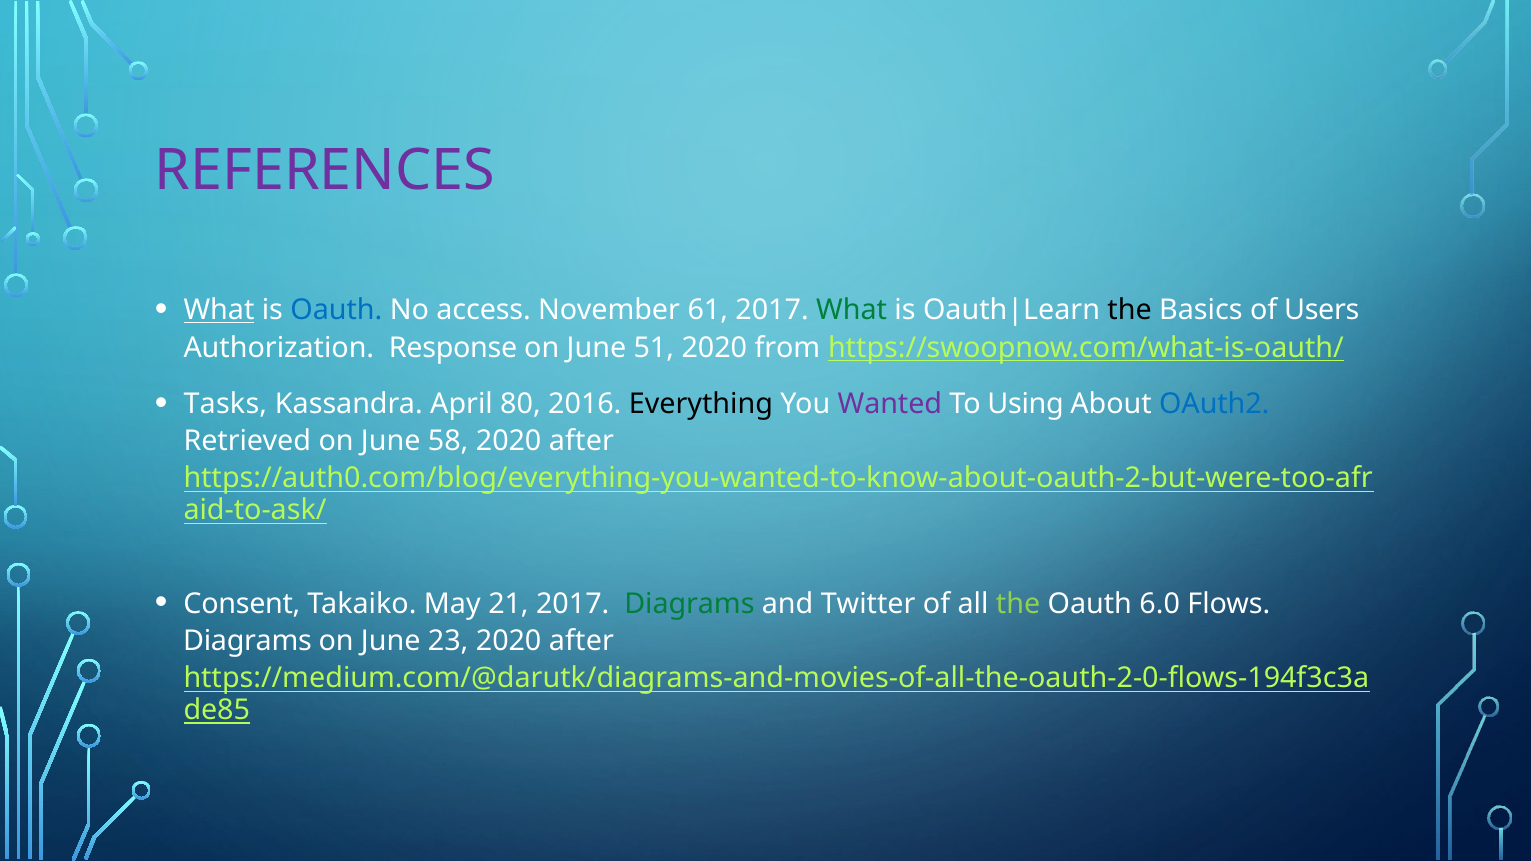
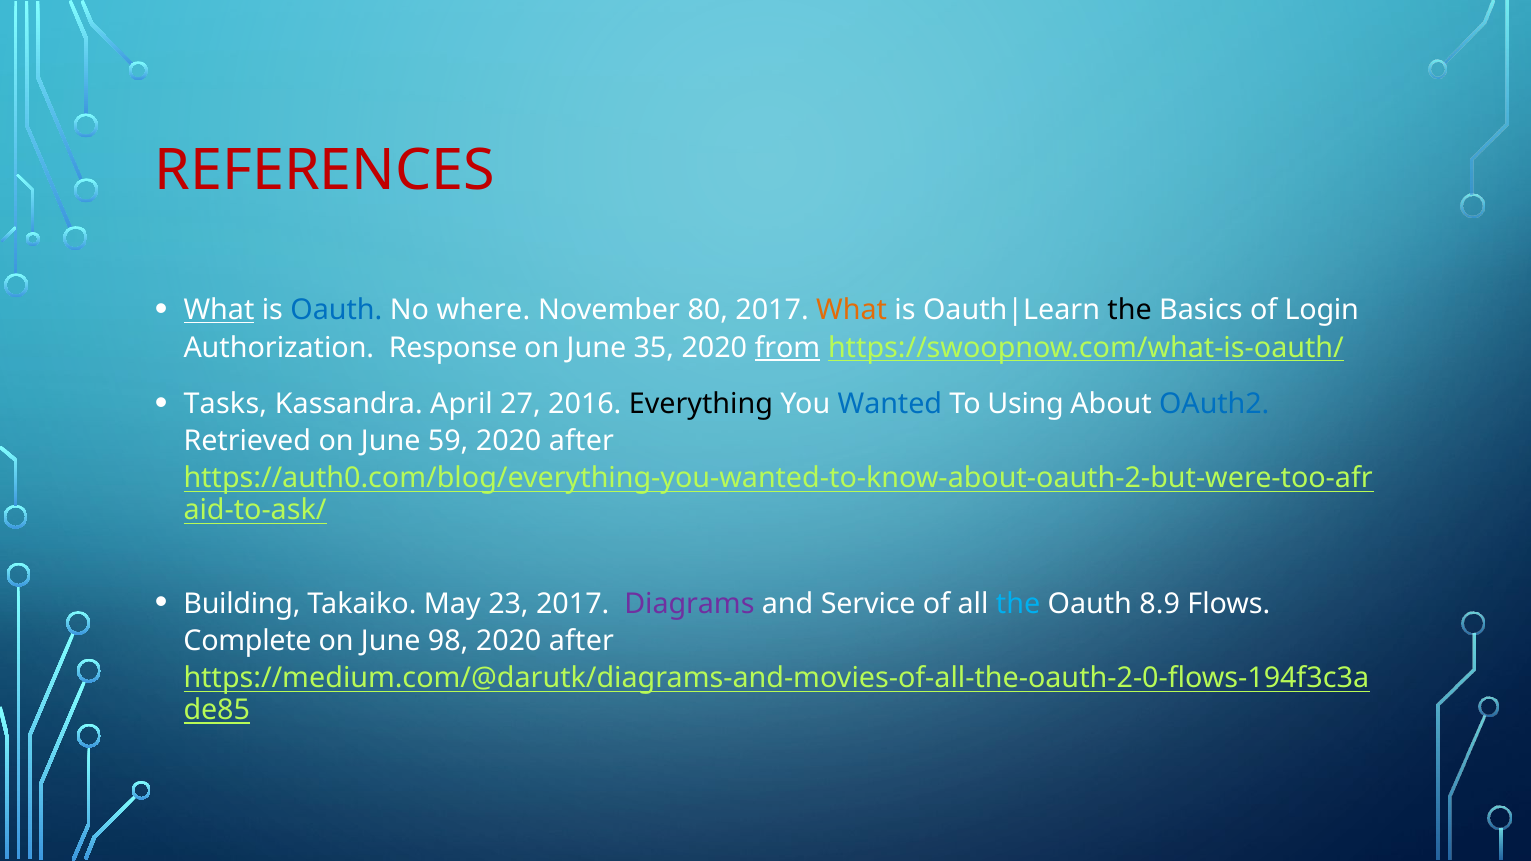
REFERENCES colour: purple -> red
access: access -> where
61: 61 -> 80
What at (852, 310) colour: green -> orange
Users: Users -> Login
51: 51 -> 35
from underline: none -> present
80: 80 -> 27
Wanted colour: purple -> blue
58: 58 -> 59
Consent: Consent -> Building
21: 21 -> 23
Diagrams at (689, 604) colour: green -> purple
Twitter: Twitter -> Service
the at (1018, 604) colour: light green -> light blue
6.0: 6.0 -> 8.9
Diagrams at (247, 641): Diagrams -> Complete
23: 23 -> 98
